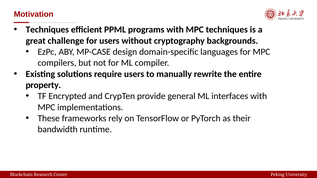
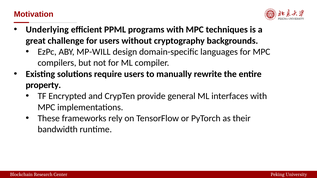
Techniques at (47, 30): Techniques -> Underlying
MP-CASE: MP-CASE -> MP-WILL
